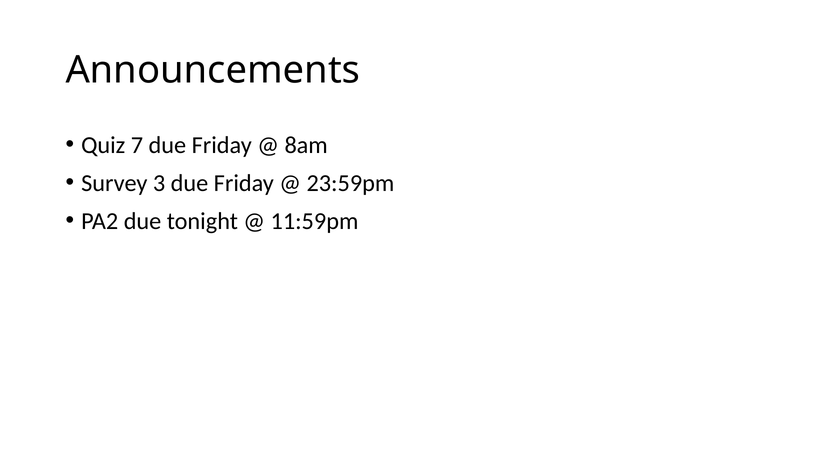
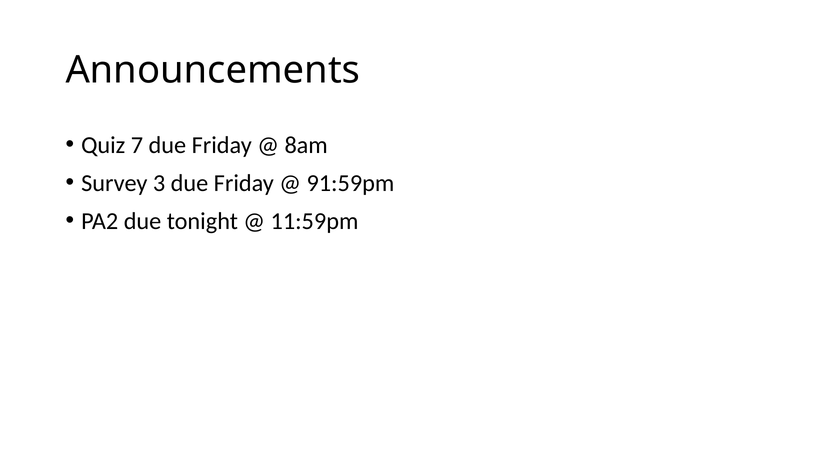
23:59pm: 23:59pm -> 91:59pm
